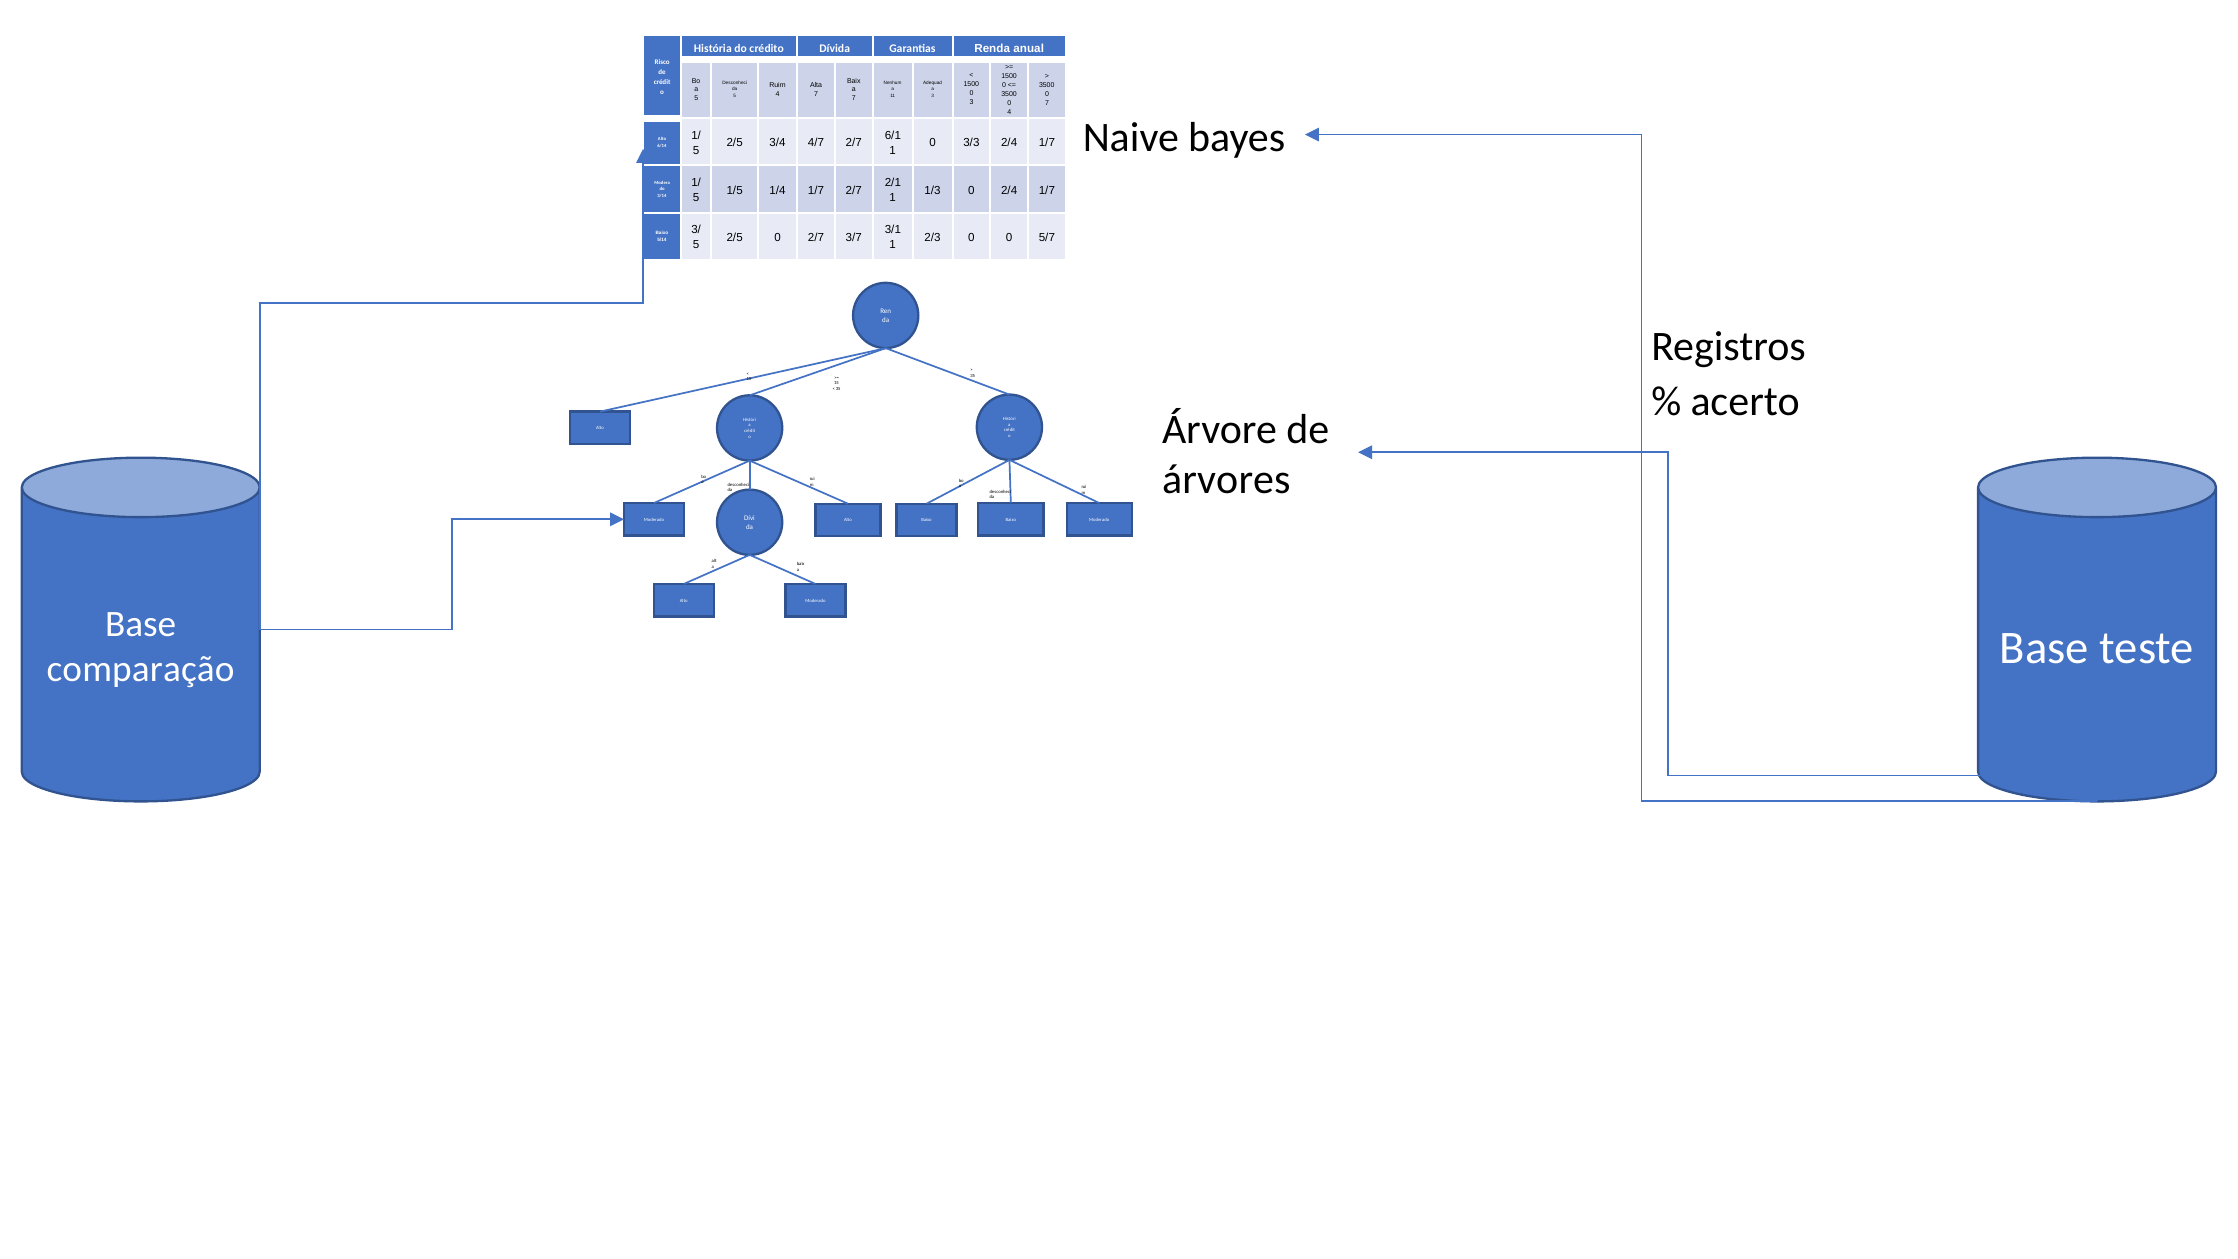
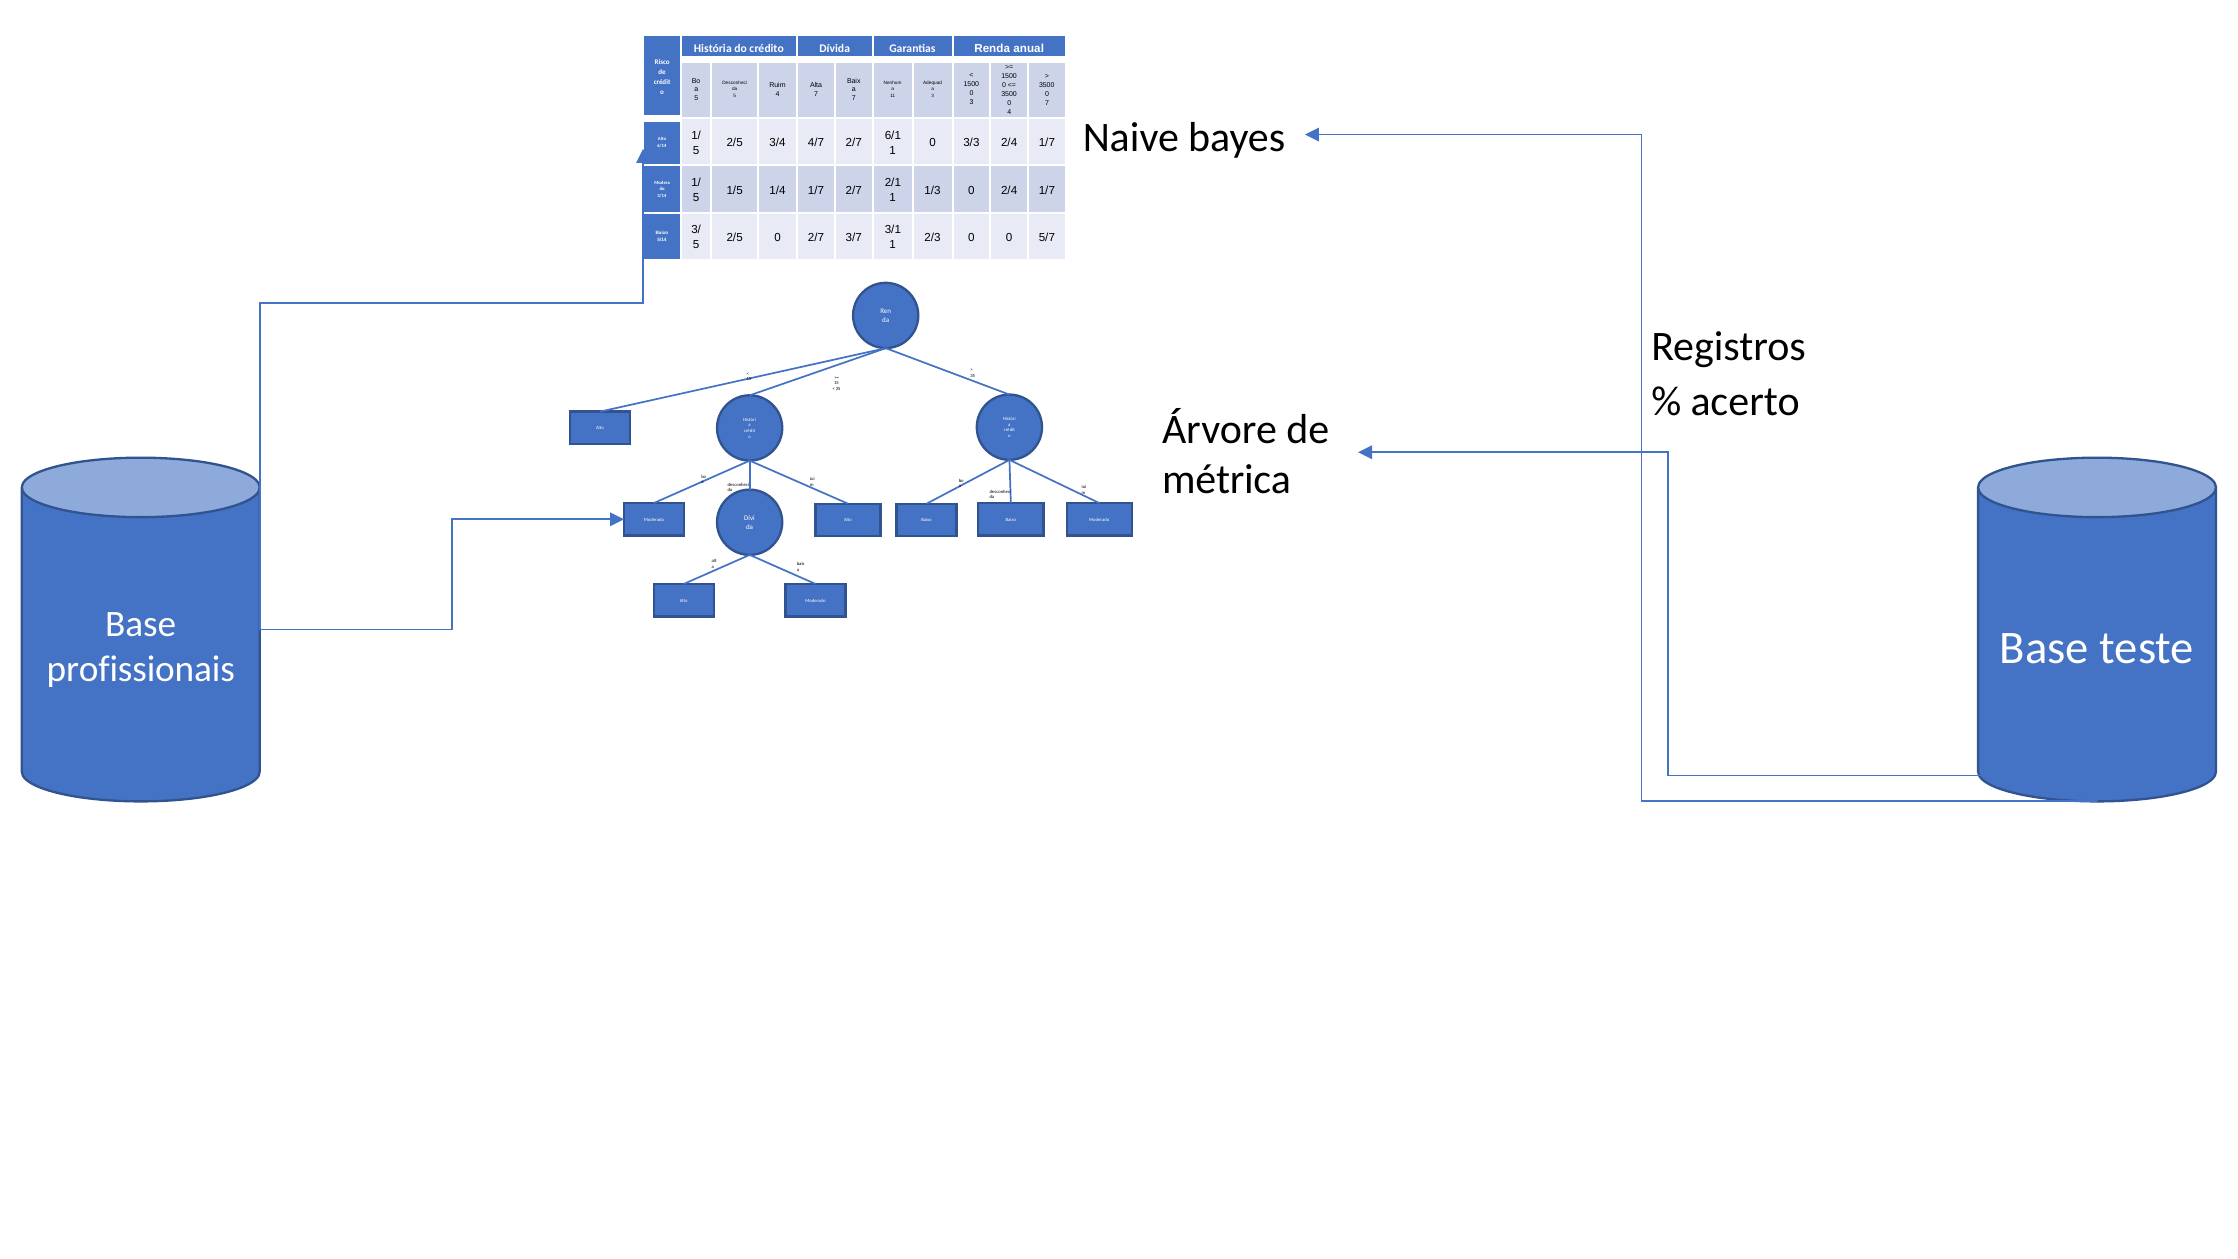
árvores: árvores -> métrica
comparação: comparação -> profissionais
